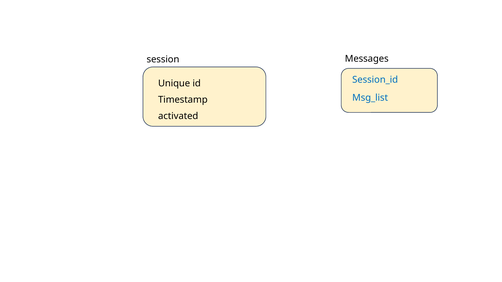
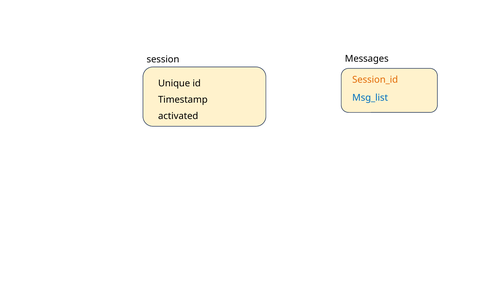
Session_id colour: blue -> orange
